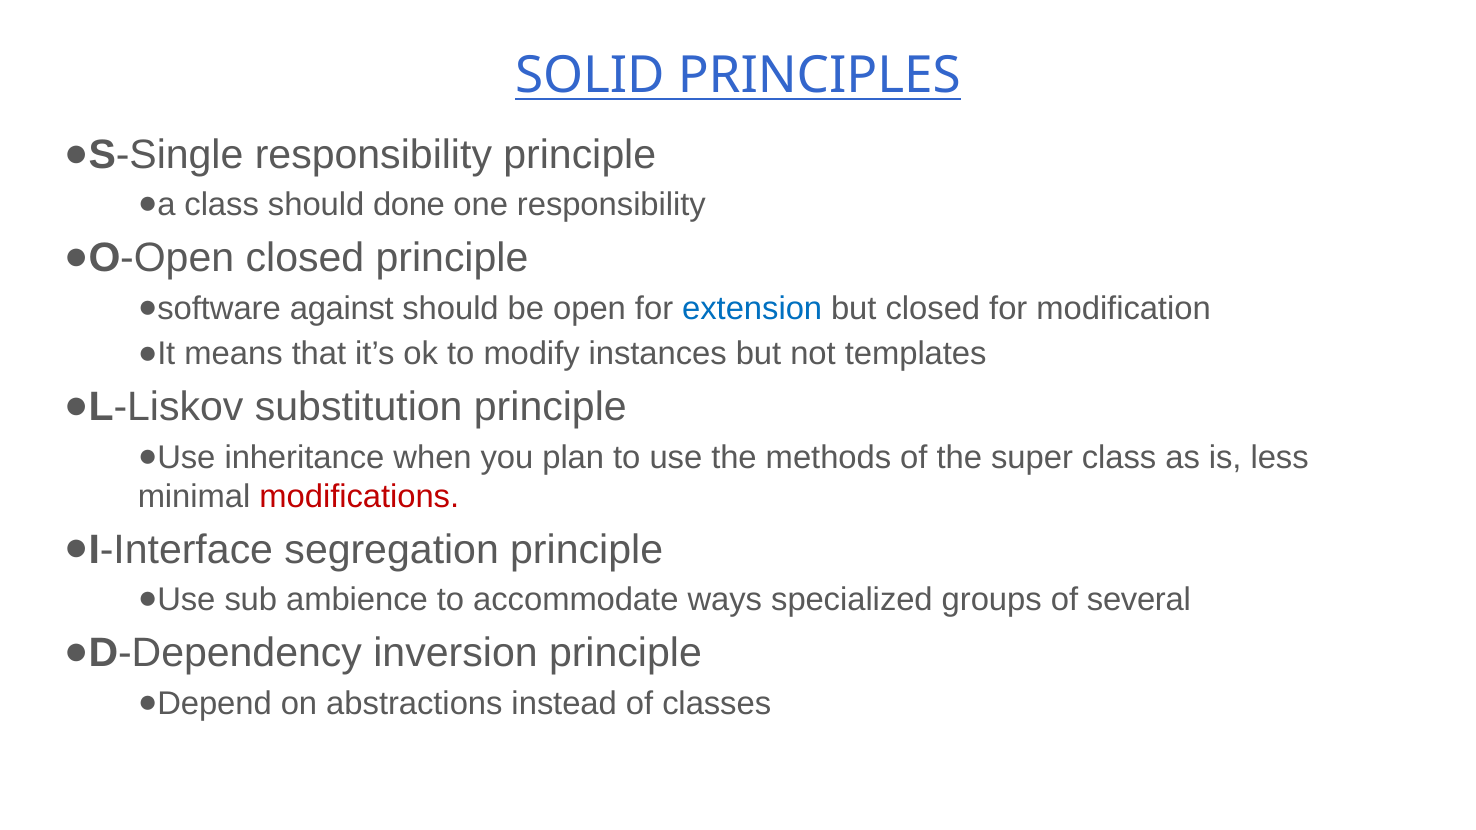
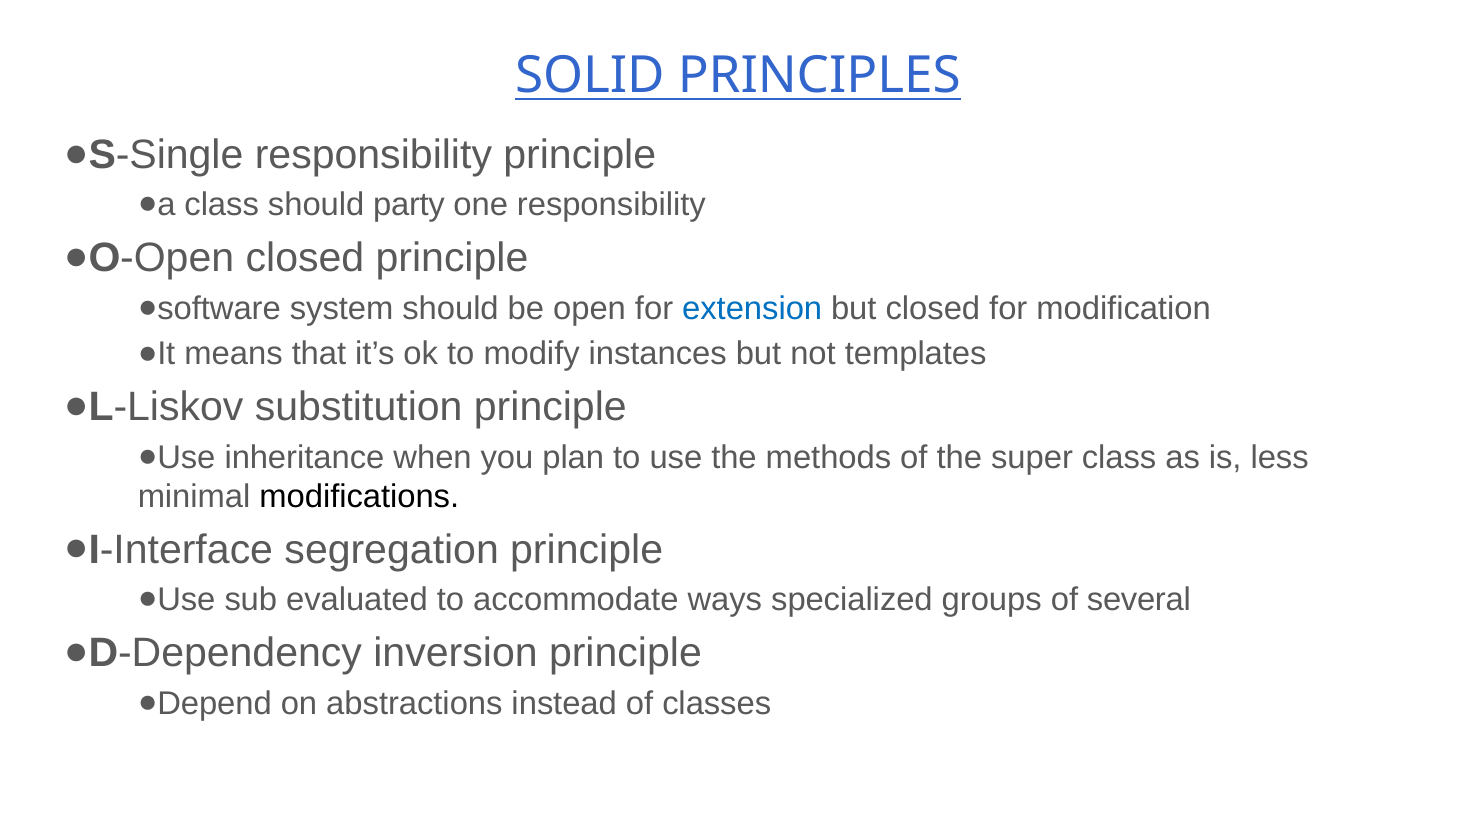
done: done -> party
against: against -> system
modifications colour: red -> black
ambience: ambience -> evaluated
